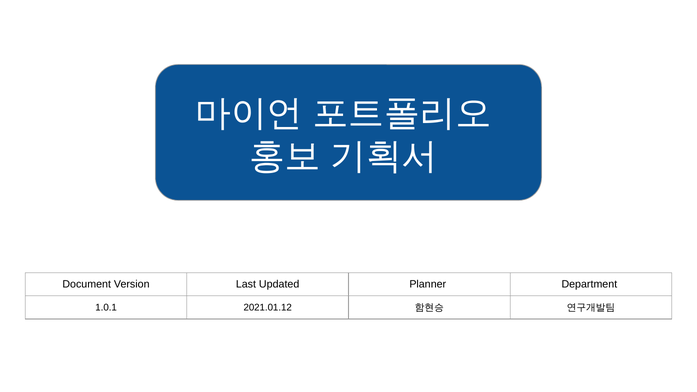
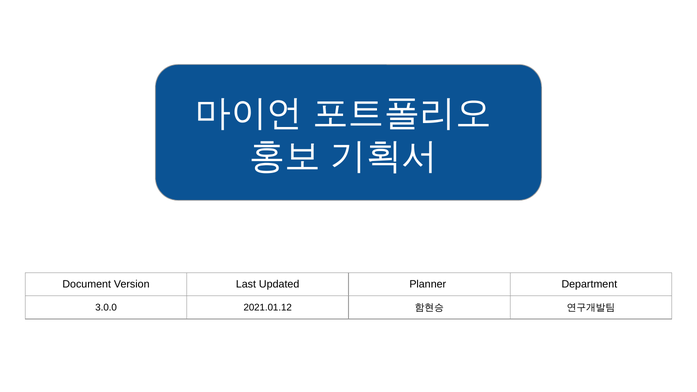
1.0.1: 1.0.1 -> 3.0.0
